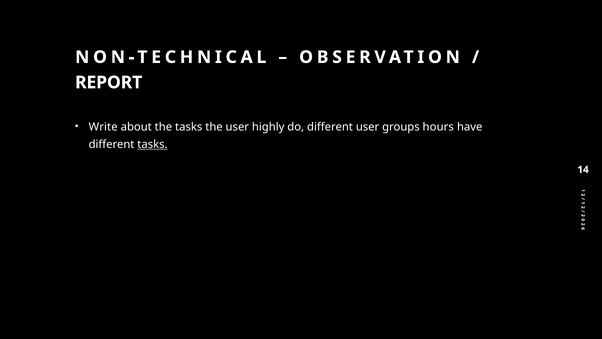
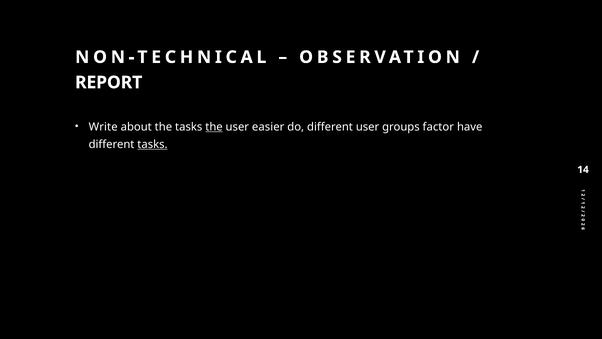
the at (214, 127) underline: none -> present
highly: highly -> easier
hours: hours -> factor
